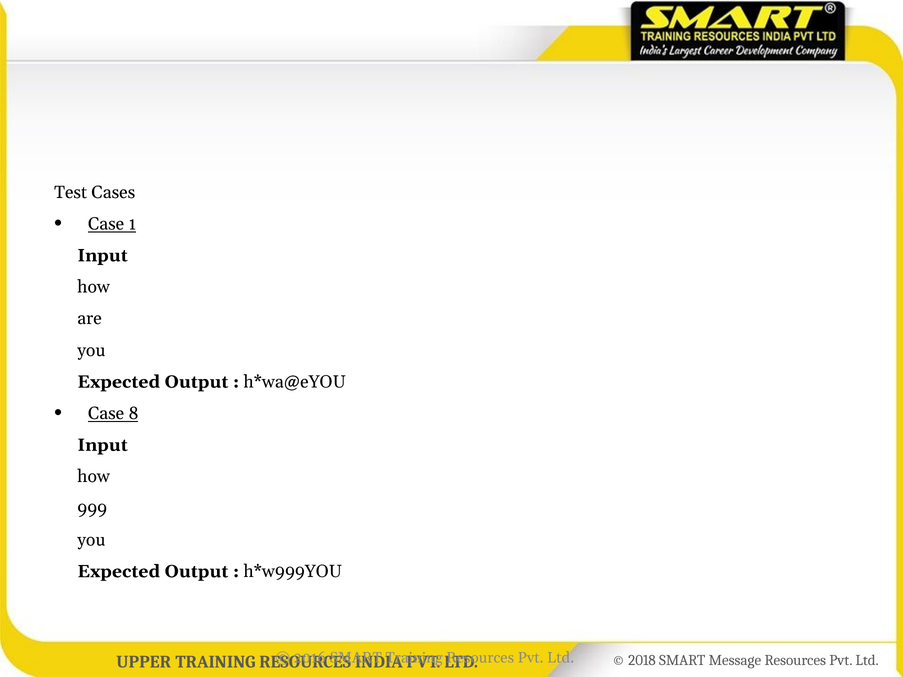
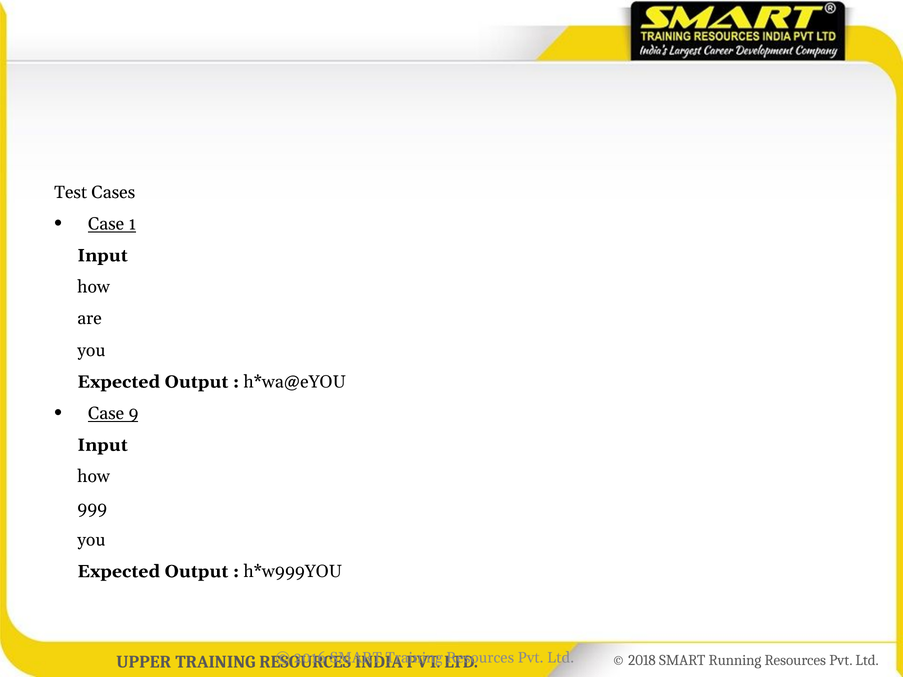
8: 8 -> 9
Message: Message -> Running
